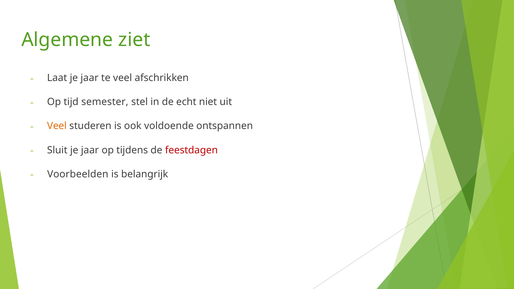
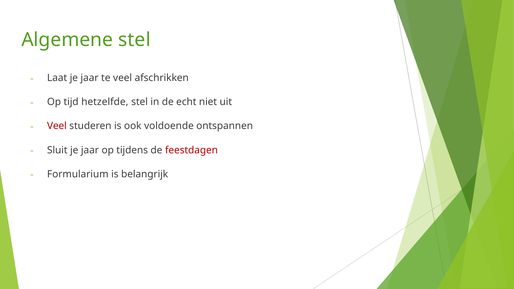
Algemene ziet: ziet -> stel
semester: semester -> hetzelfde
Veel at (57, 126) colour: orange -> red
Voorbeelden: Voorbeelden -> Formularium
